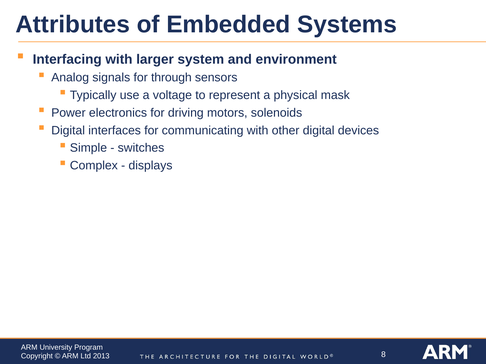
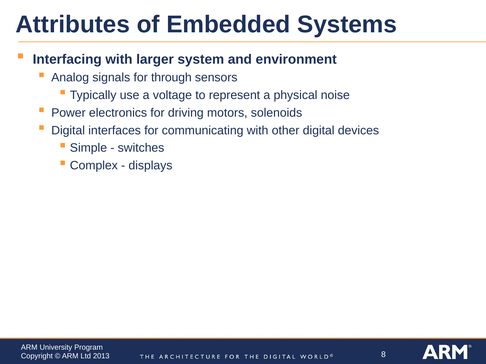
mask: mask -> noise
